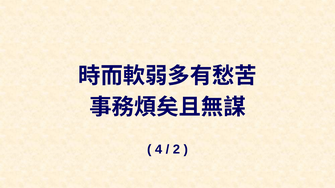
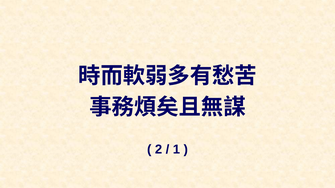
4: 4 -> 2
2: 2 -> 1
